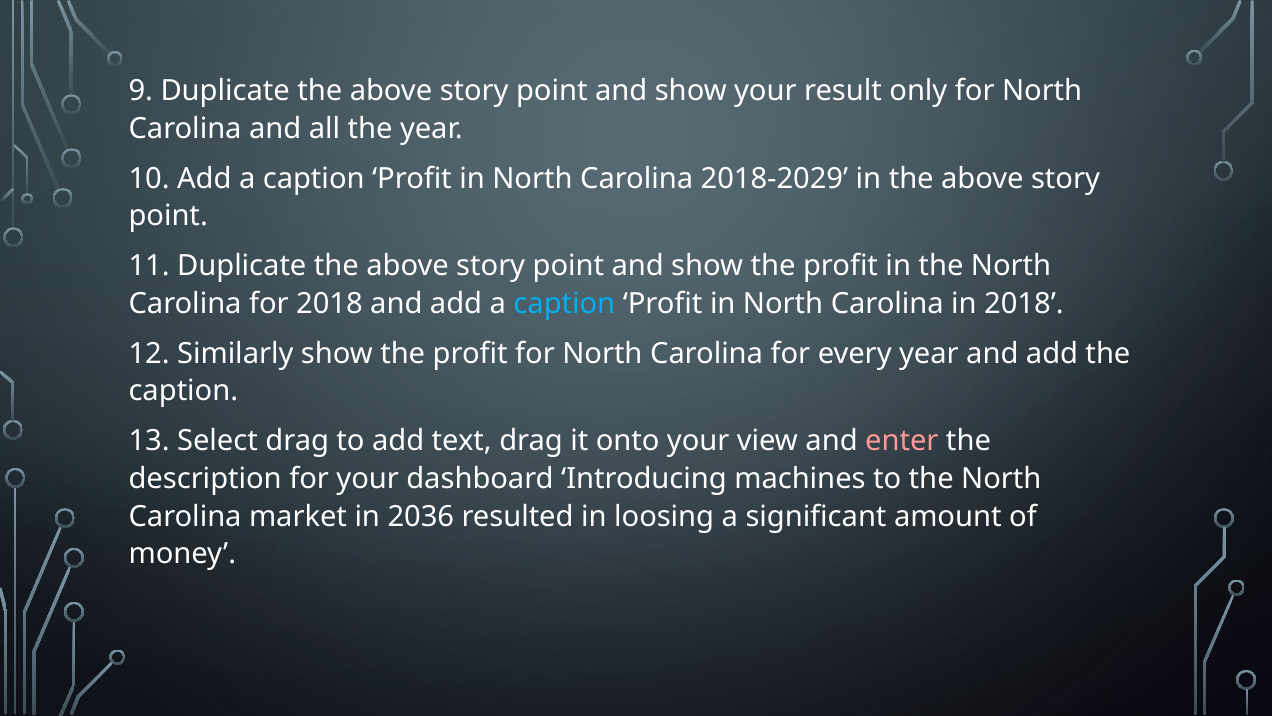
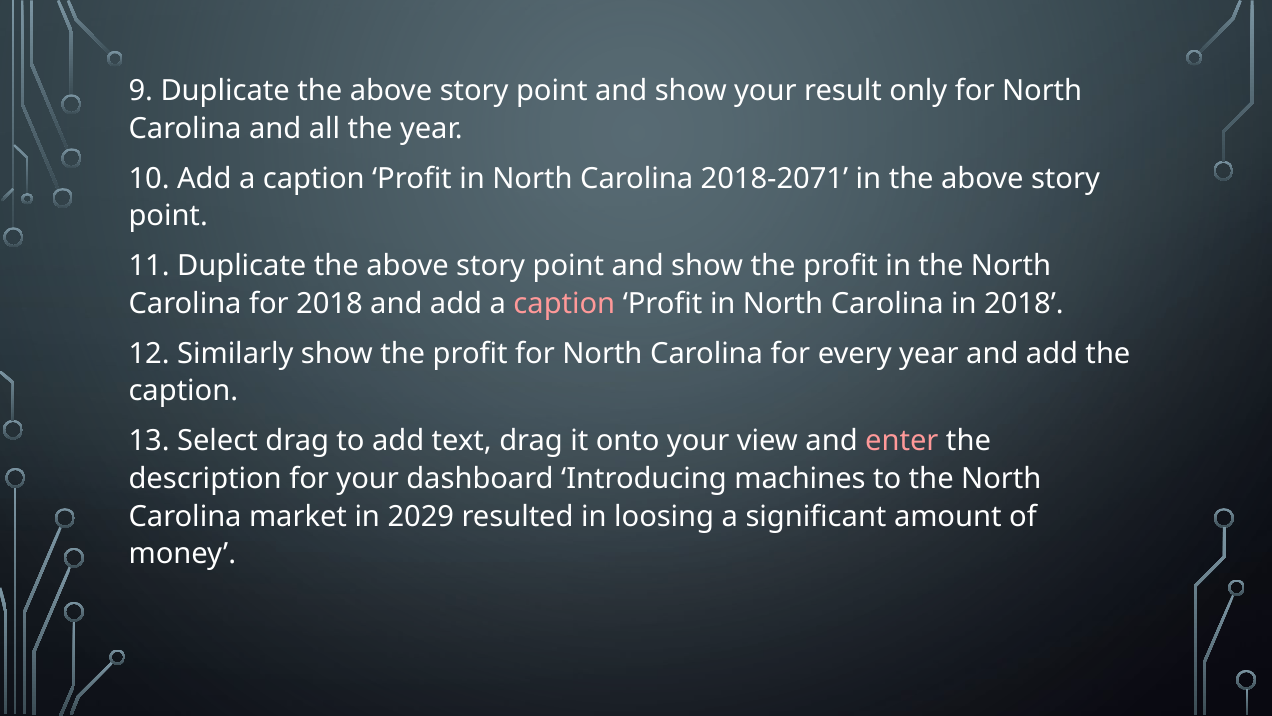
2018-2029: 2018-2029 -> 2018-2071
caption at (564, 304) colour: light blue -> pink
2036: 2036 -> 2029
